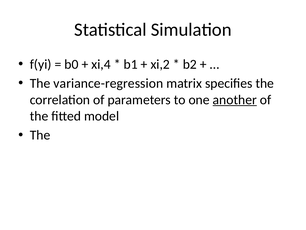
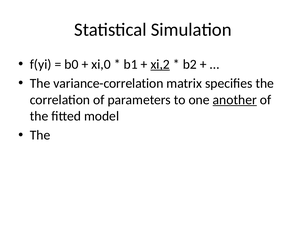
xi,4: xi,4 -> xi,0
xi,2 underline: none -> present
variance-regression: variance-regression -> variance-correlation
